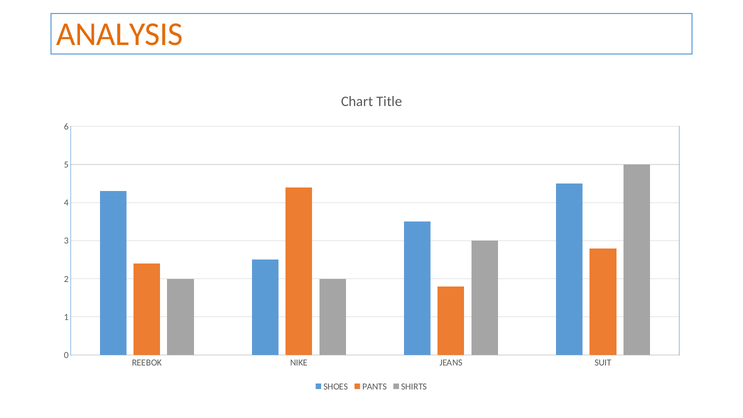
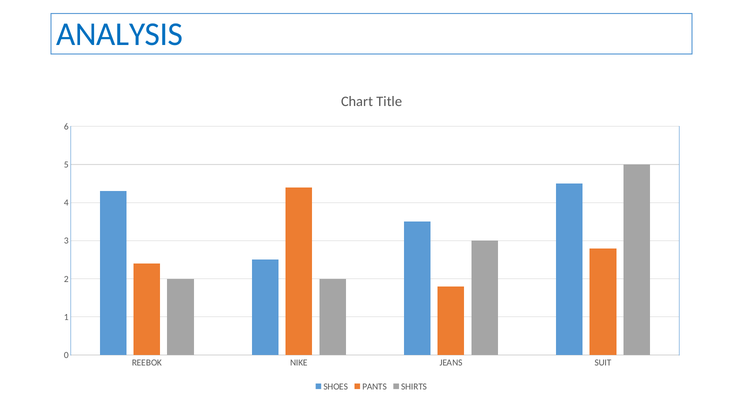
ANALYSIS colour: orange -> blue
